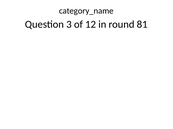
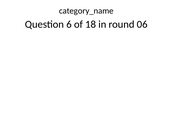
3: 3 -> 6
12: 12 -> 18
81: 81 -> 06
